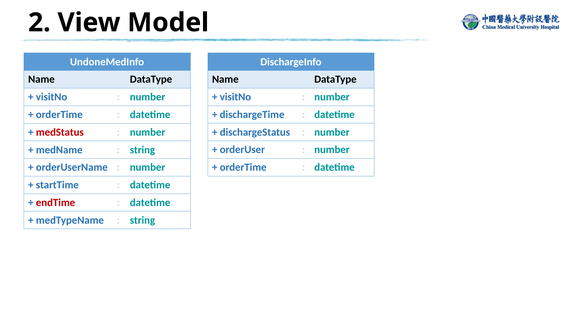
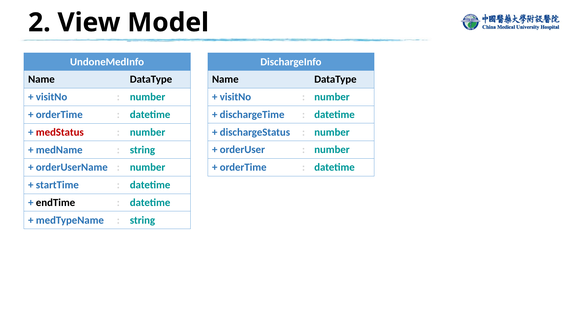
endTime colour: red -> black
